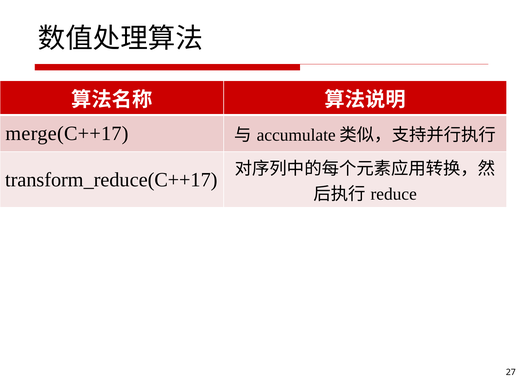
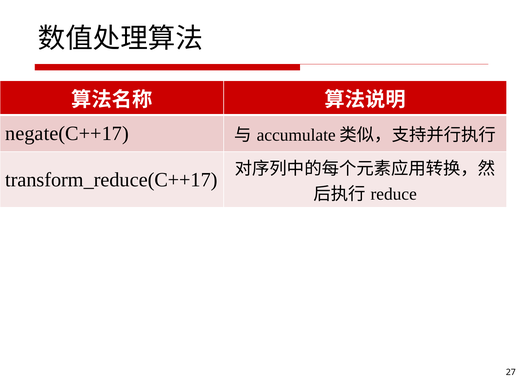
merge(C++17: merge(C++17 -> negate(C++17
